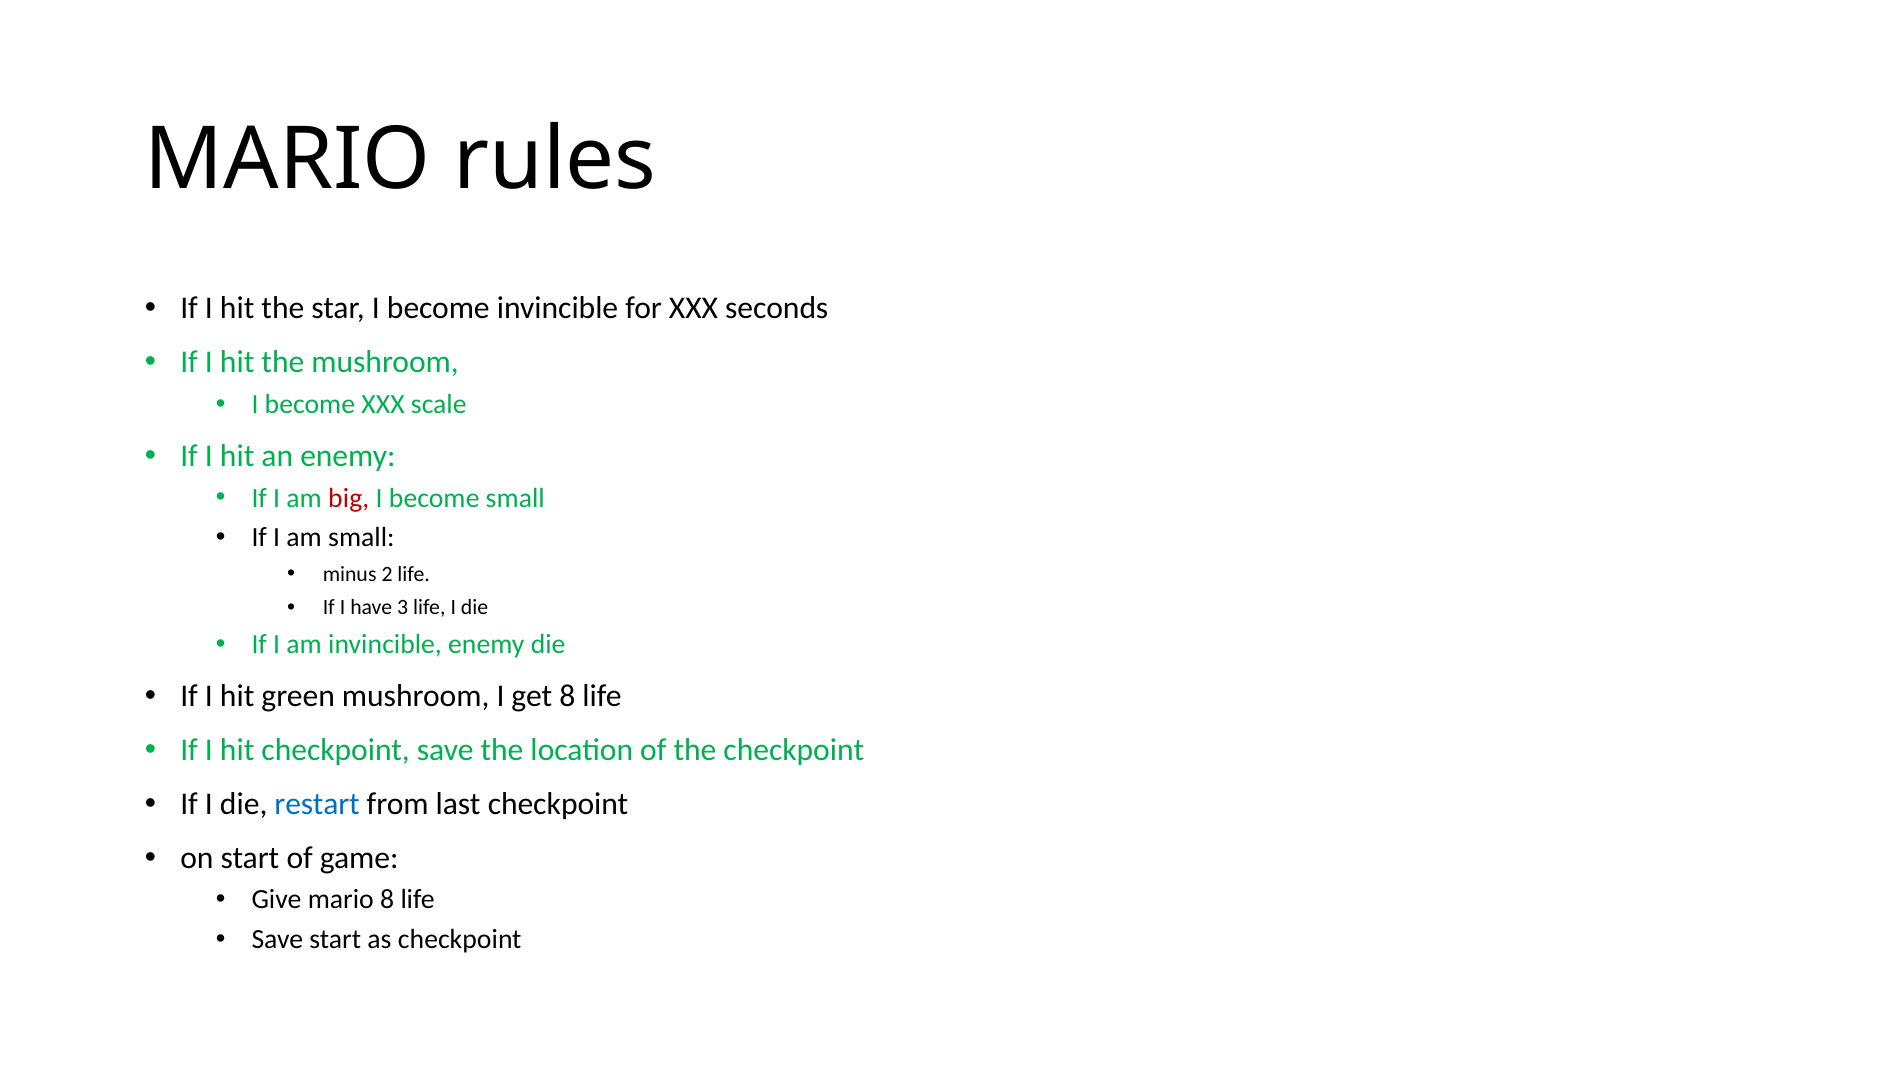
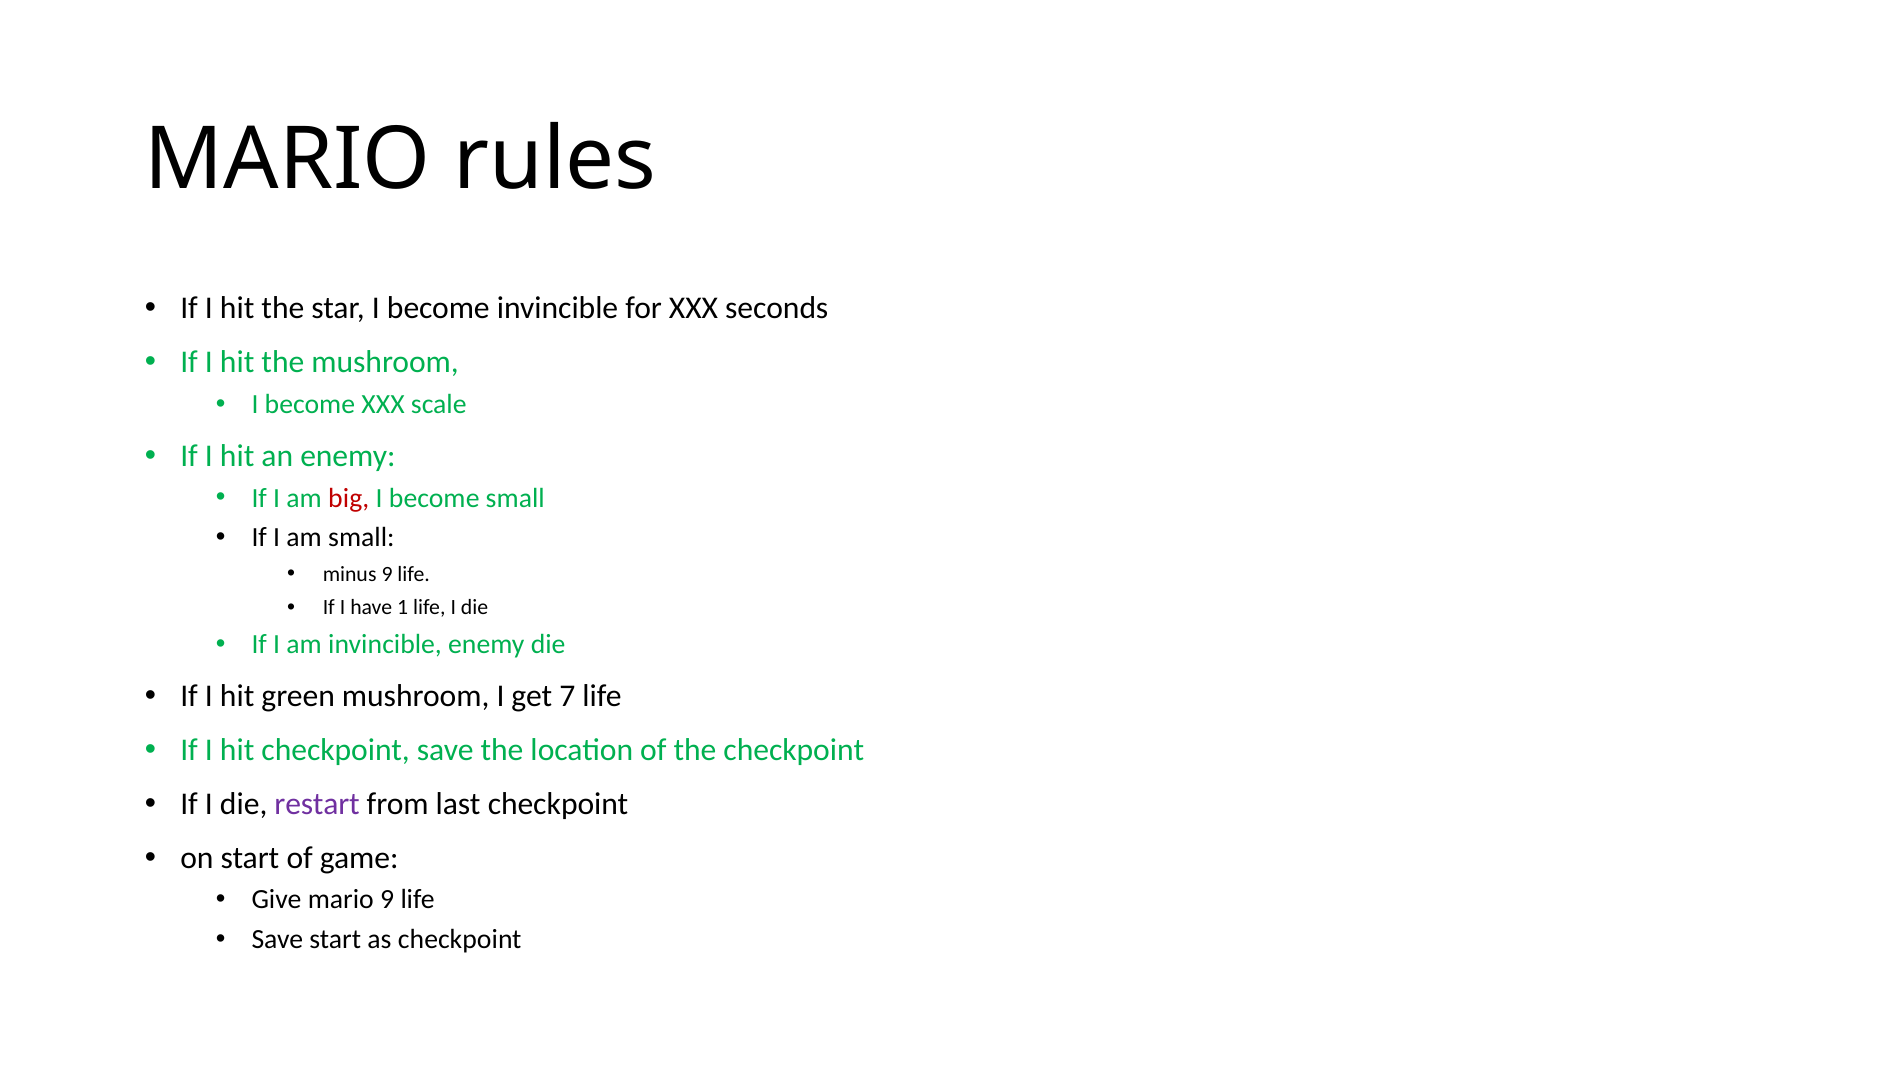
minus 2: 2 -> 9
3: 3 -> 1
get 8: 8 -> 7
restart colour: blue -> purple
mario 8: 8 -> 9
